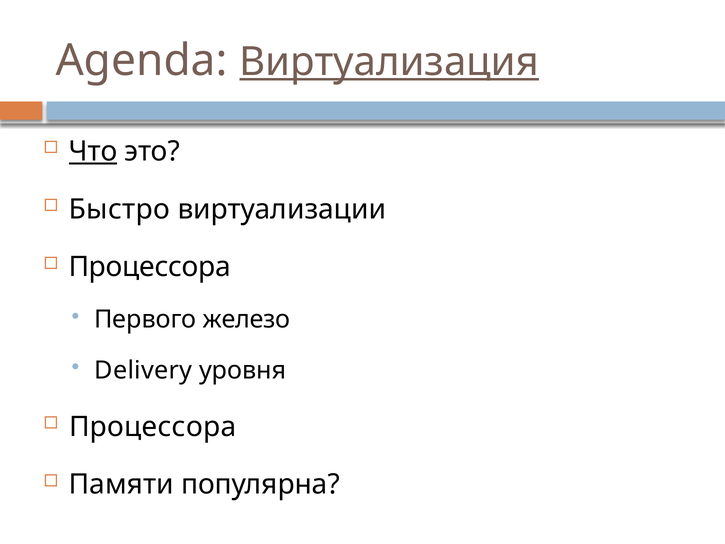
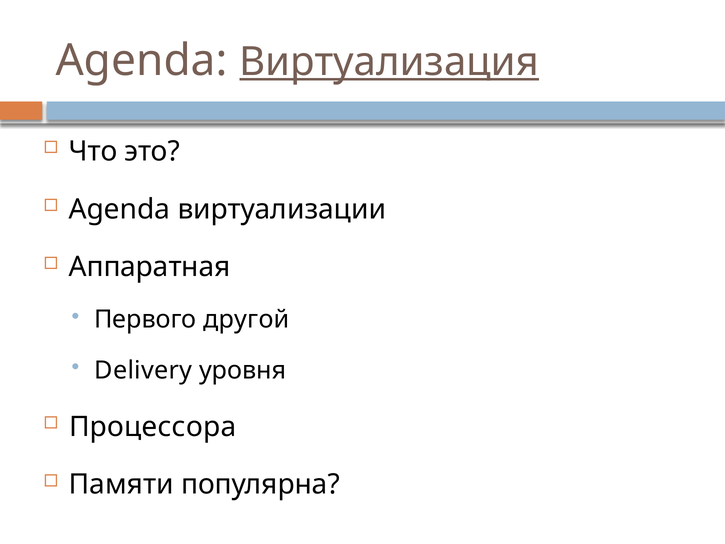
Что underline: present -> none
Быстро at (119, 209): Быстро -> Agenda
Процессора at (150, 267): Процессора -> Аппаратная
железо: железо -> другой
